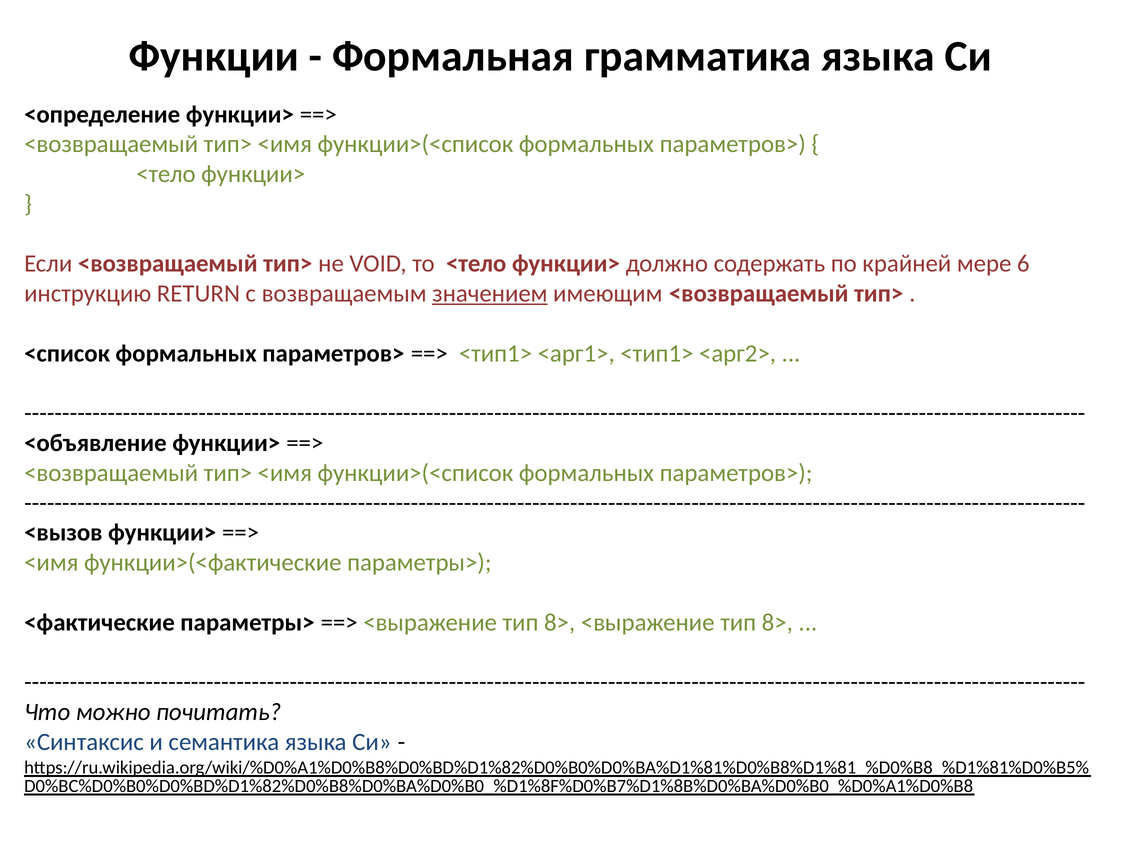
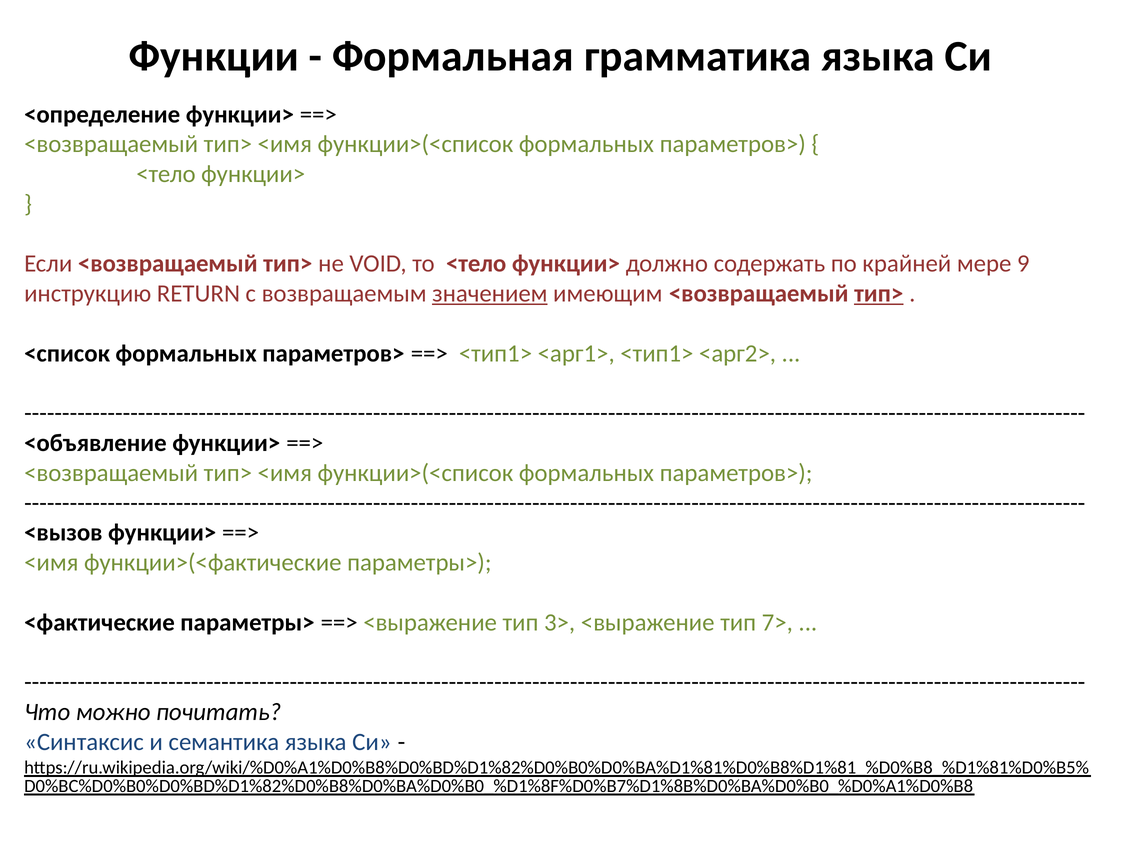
6: 6 -> 9
тип> at (879, 294) underline: none -> present
8> at (560, 622): 8> -> 3>
8> at (777, 622): 8> -> 7>
